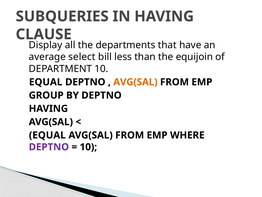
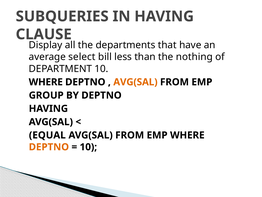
equijoin: equijoin -> nothing
EQUAL at (46, 82): EQUAL -> WHERE
DEPTNO at (49, 147) colour: purple -> orange
